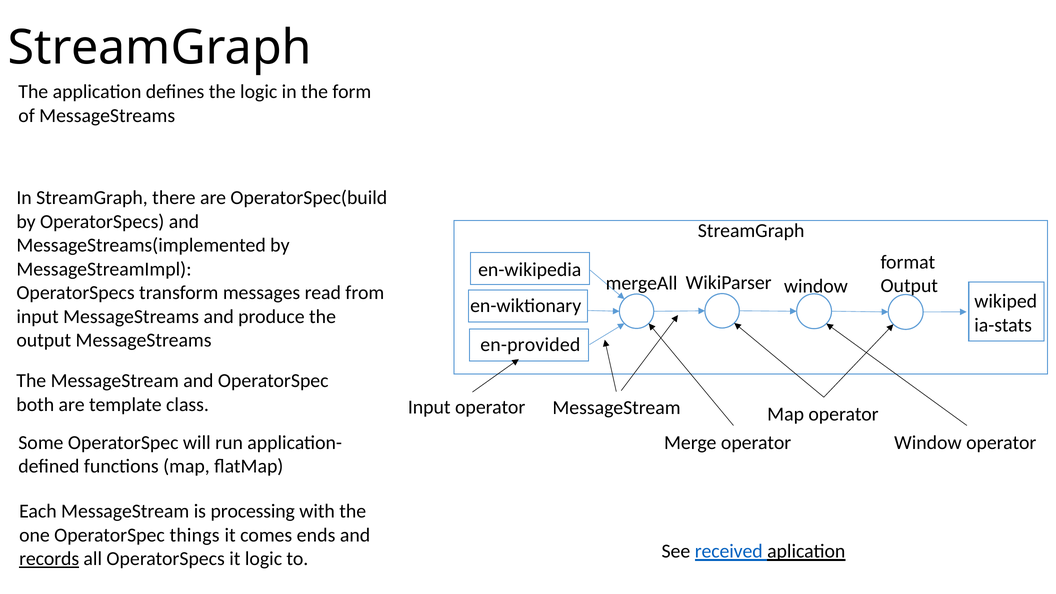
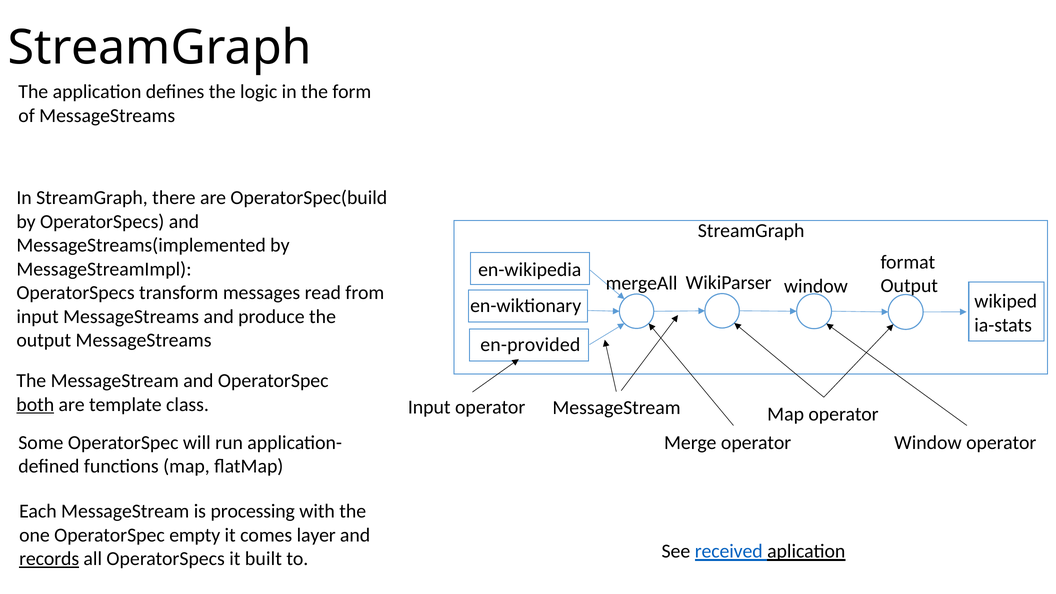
both underline: none -> present
things: things -> empty
ends: ends -> layer
it logic: logic -> built
